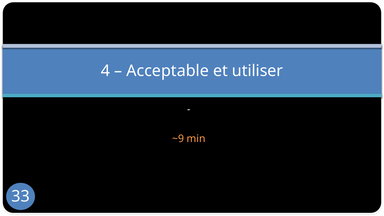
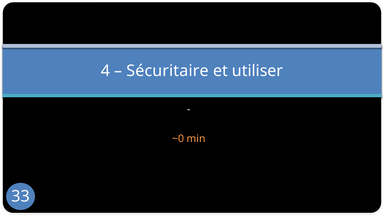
Acceptable: Acceptable -> Sécuritaire
~9: ~9 -> ~0
